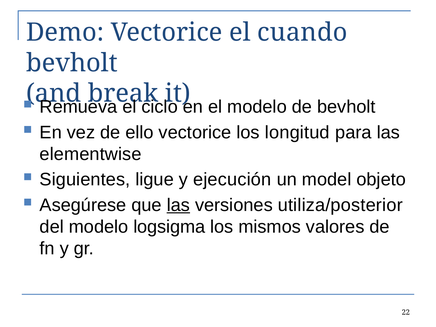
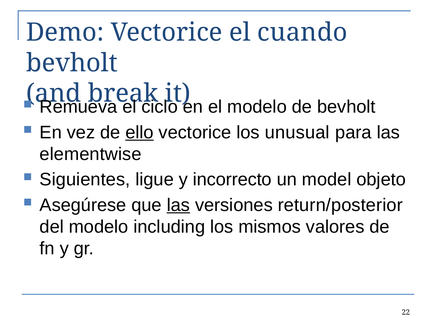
ello underline: none -> present
longitud: longitud -> unusual
ejecución: ejecución -> incorrecto
utiliza/posterior: utiliza/posterior -> return/posterior
logsigma: logsigma -> including
